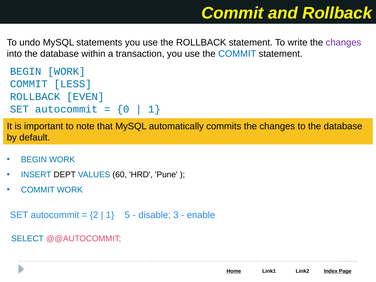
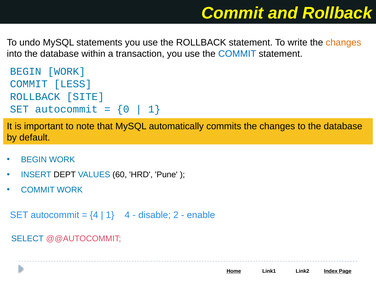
changes at (343, 43) colour: purple -> orange
EVEN: EVEN -> SITE
2 at (94, 215): 2 -> 4
1 5: 5 -> 4
3: 3 -> 2
